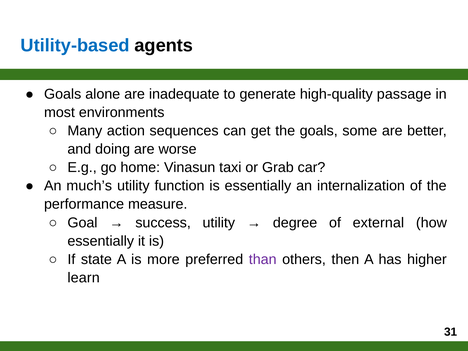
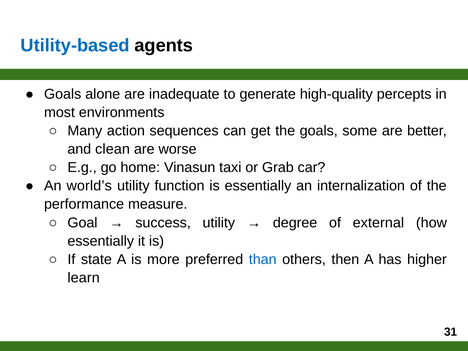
passage: passage -> percepts
doing: doing -> clean
much’s: much’s -> world’s
than colour: purple -> blue
